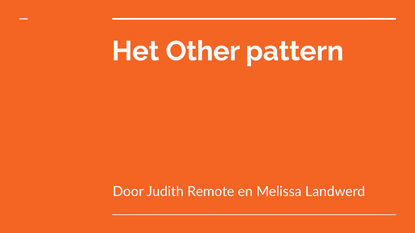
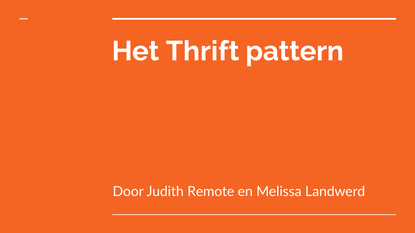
Other: Other -> Thrift
